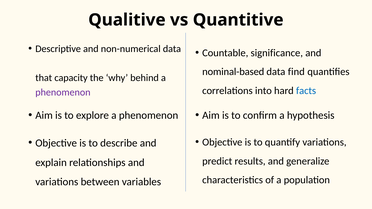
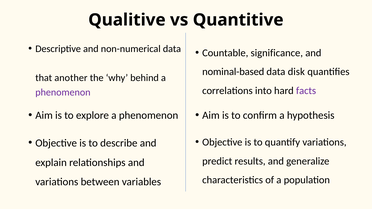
find: find -> disk
capacity: capacity -> another
facts colour: blue -> purple
